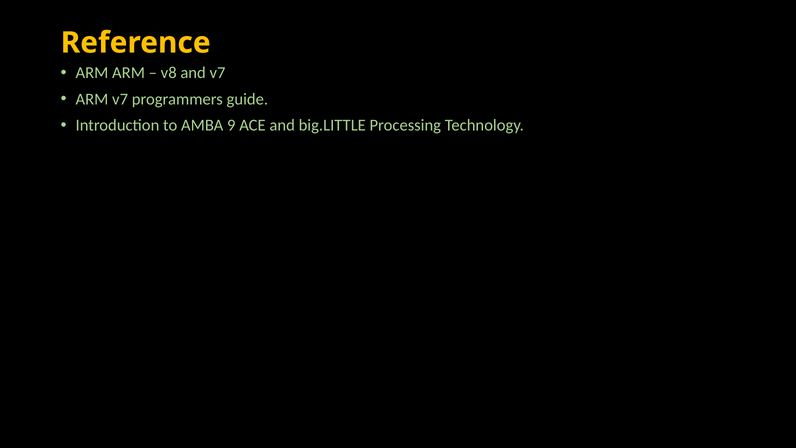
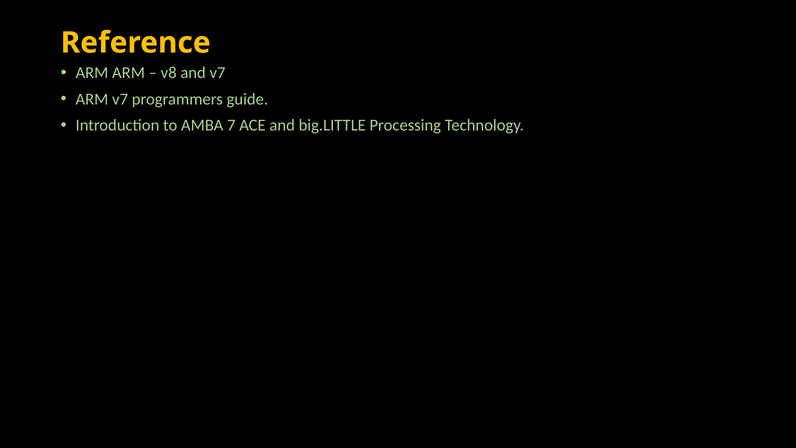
9: 9 -> 7
